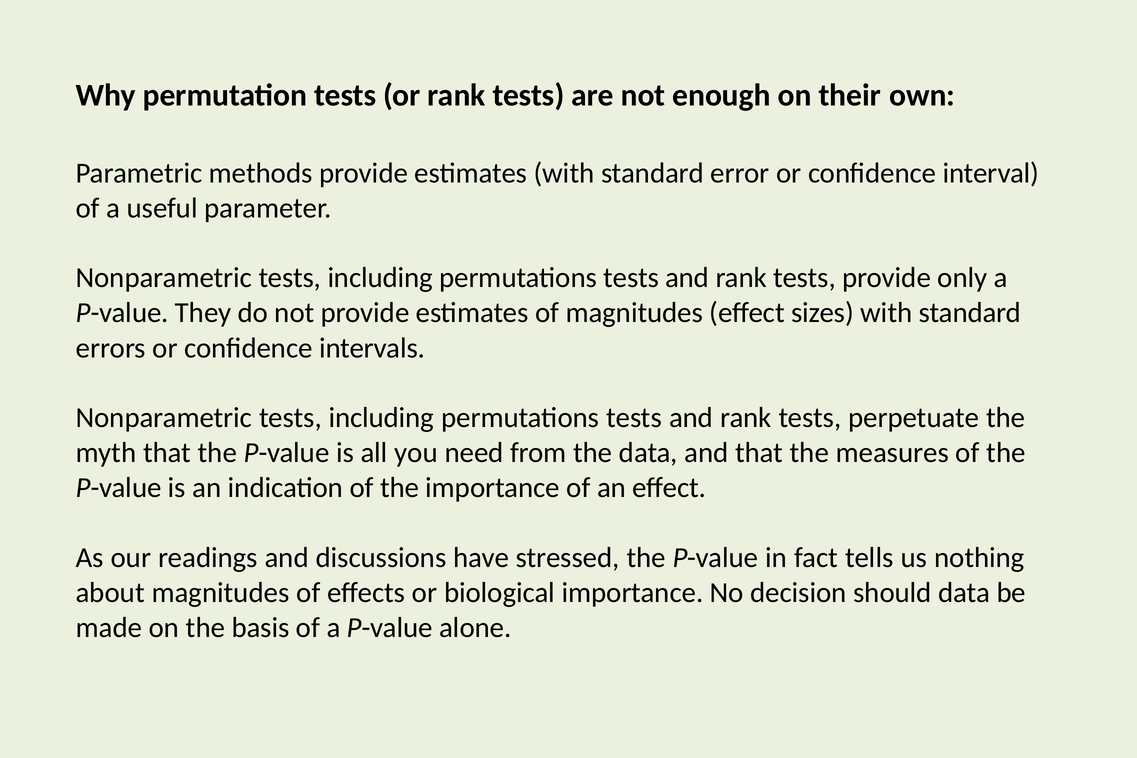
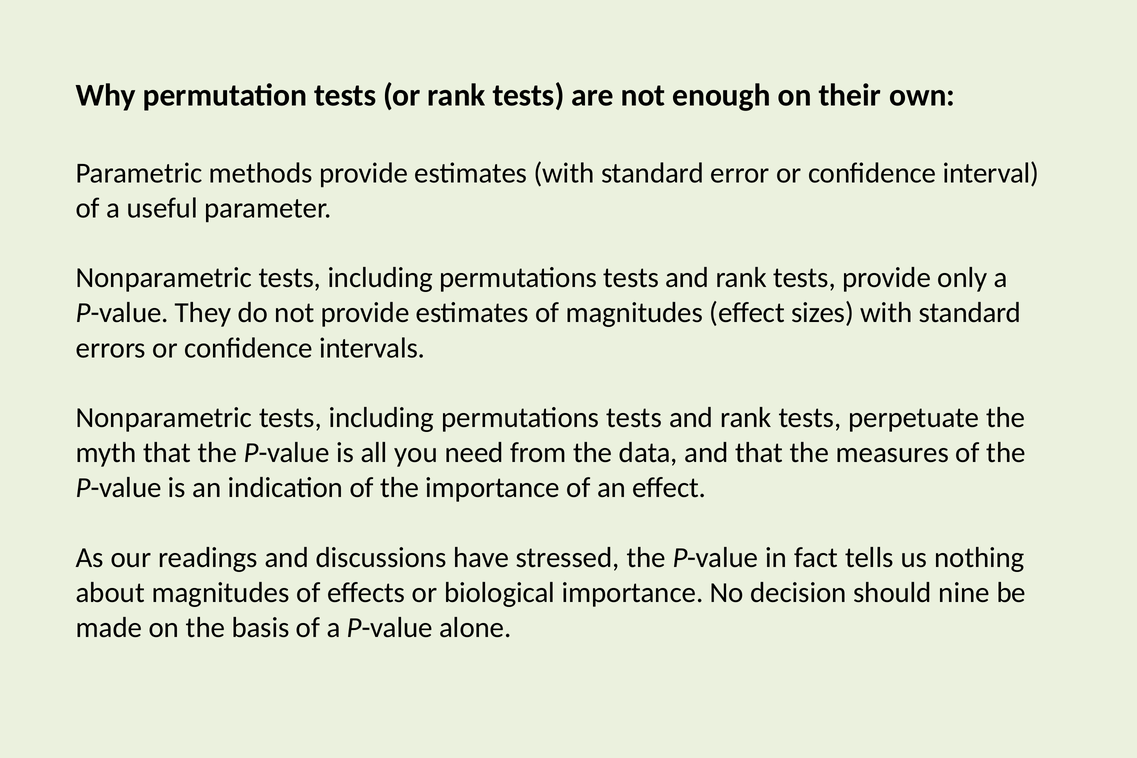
should data: data -> nine
